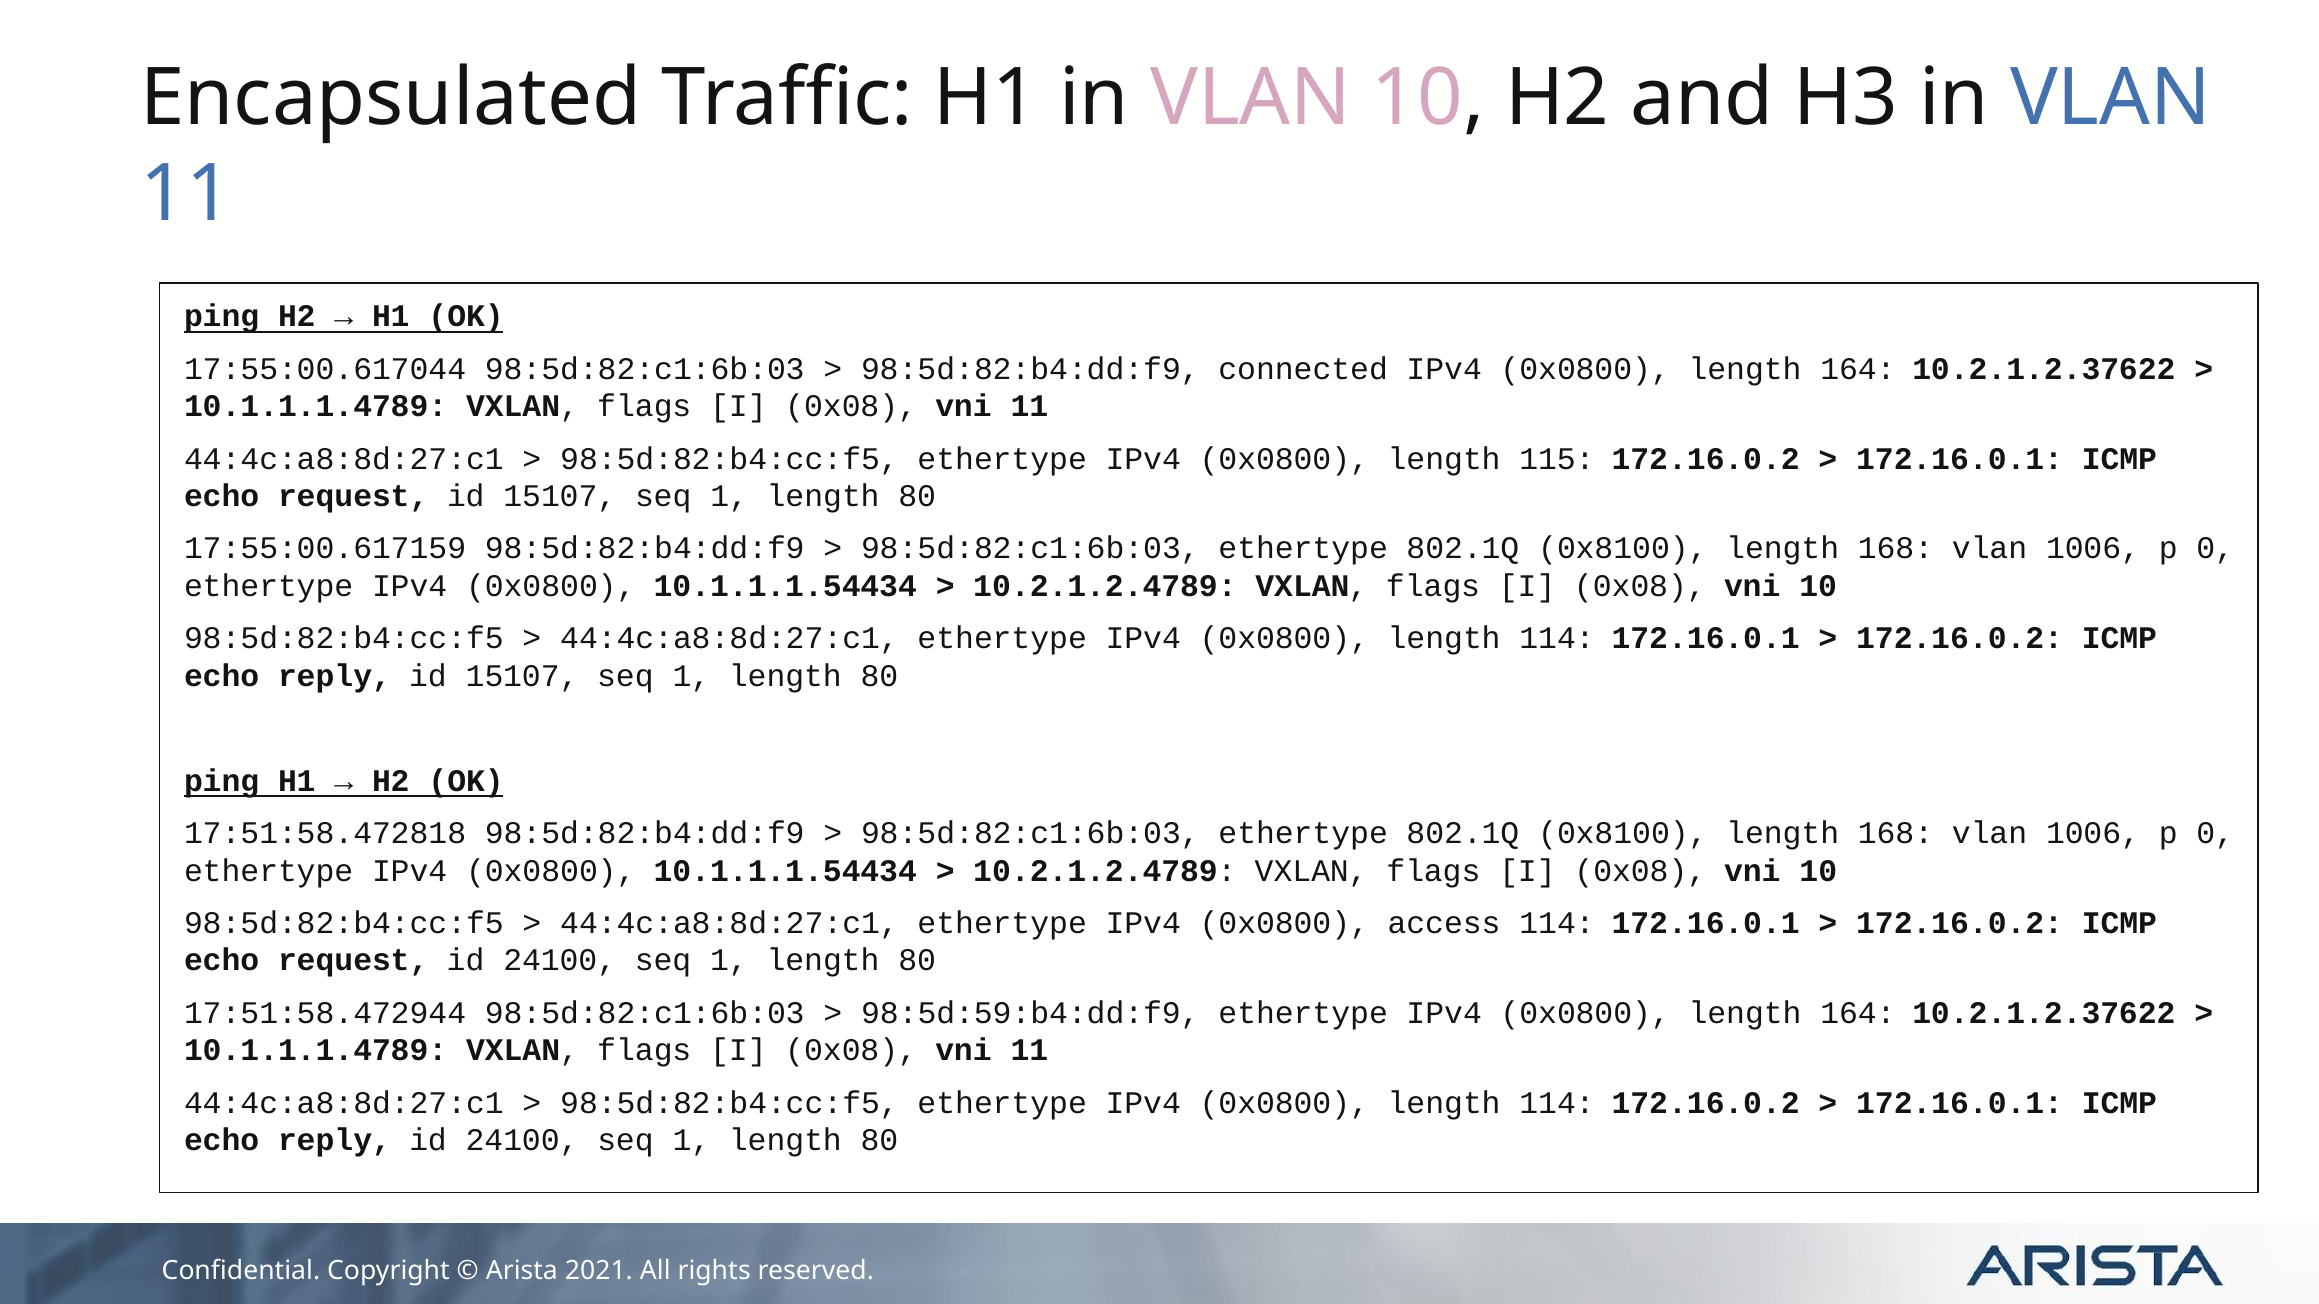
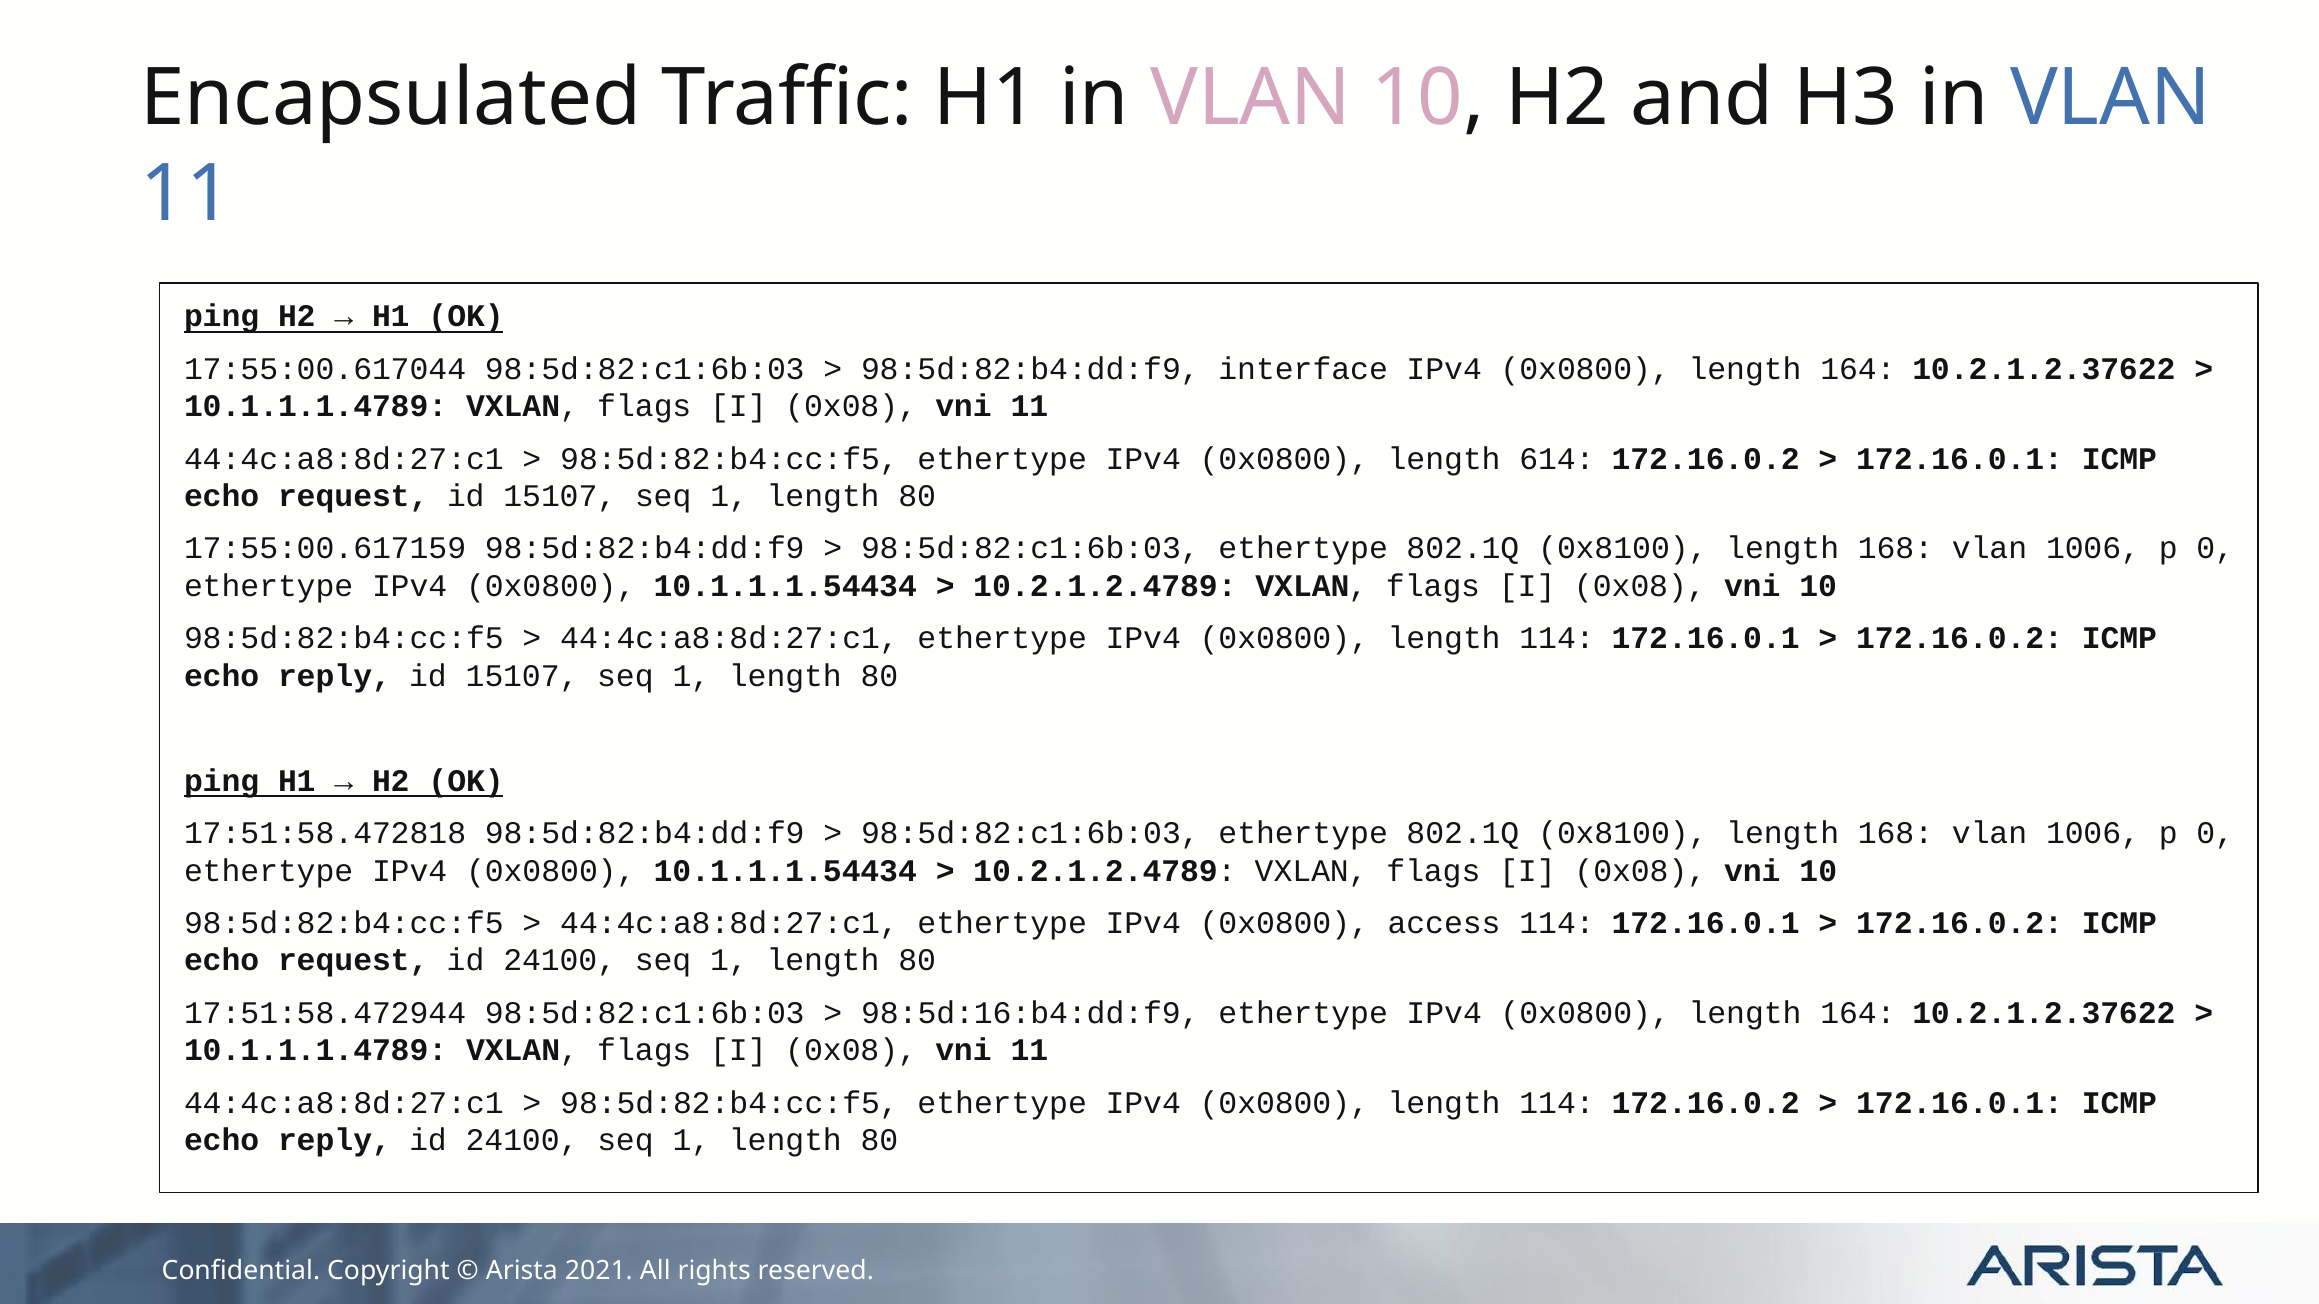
connected: connected -> interface
115: 115 -> 614
98:5d:59:b4:dd:f9: 98:5d:59:b4:dd:f9 -> 98:5d:16:b4:dd:f9
